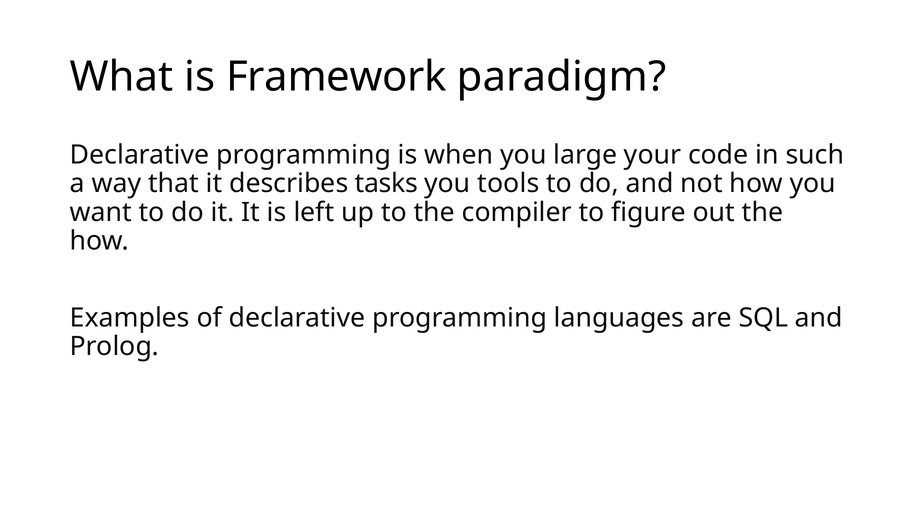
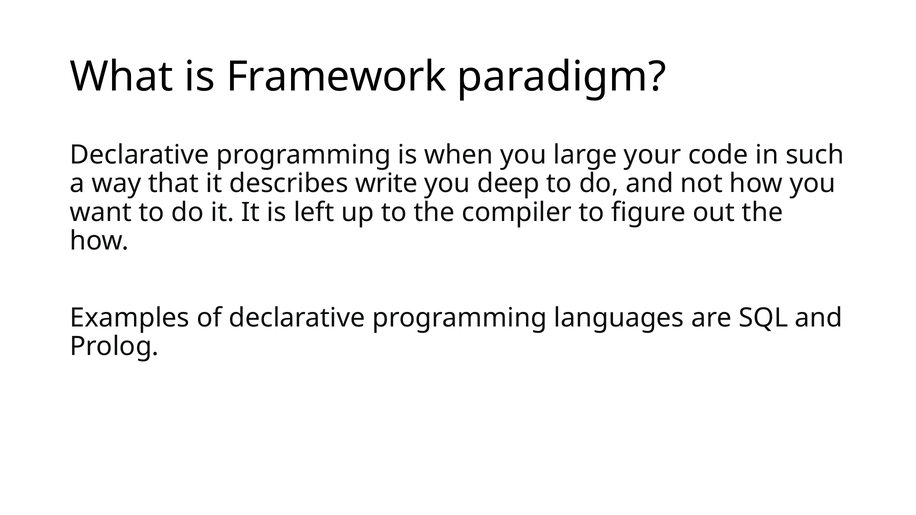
tasks: tasks -> write
tools: tools -> deep
